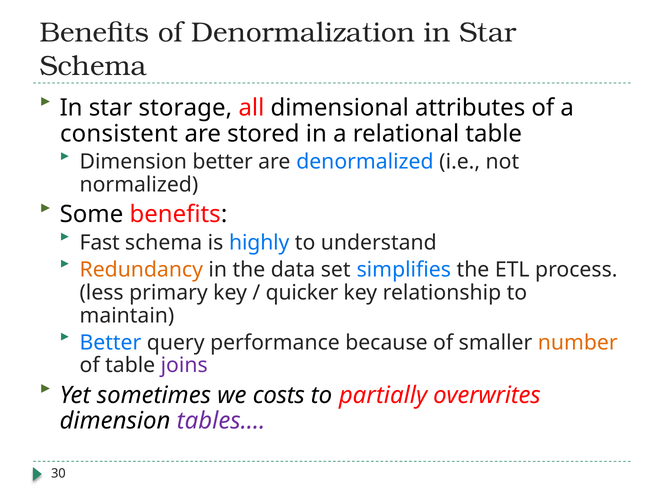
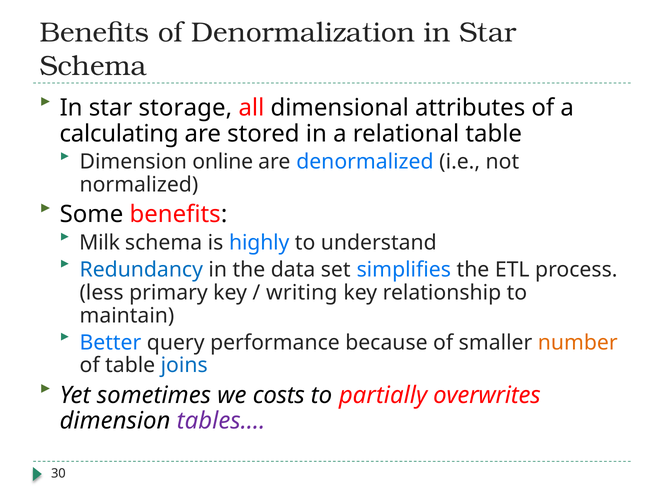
consistent: consistent -> calculating
Dimension better: better -> online
Fast: Fast -> Milk
Redundancy colour: orange -> blue
quicker: quicker -> writing
joins colour: purple -> blue
